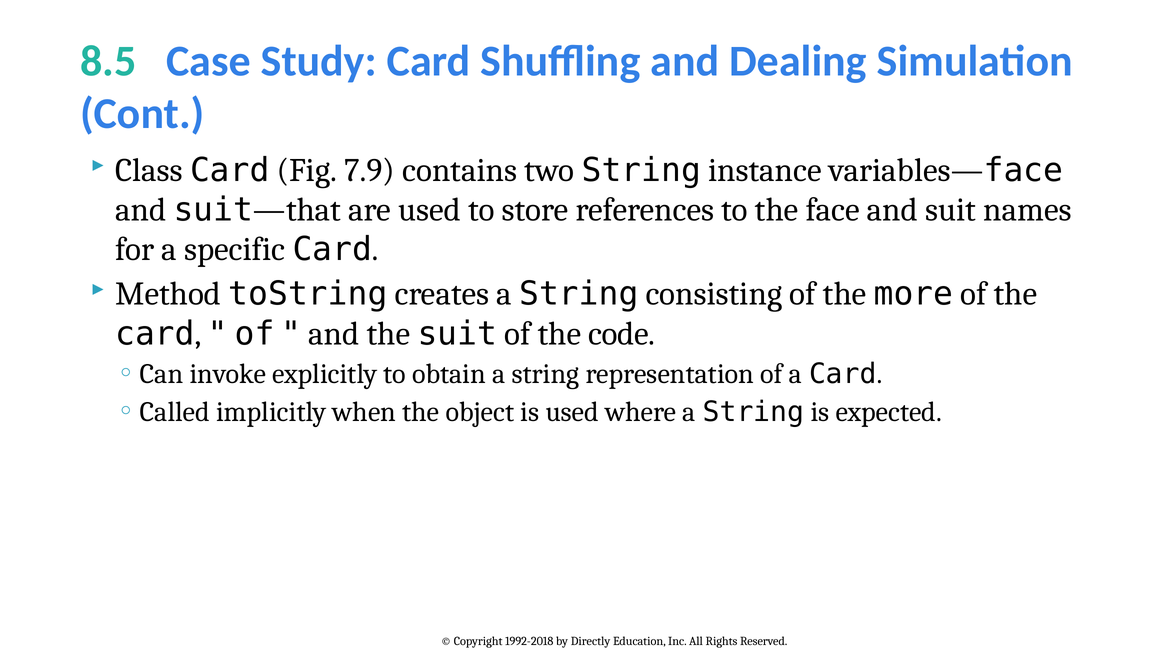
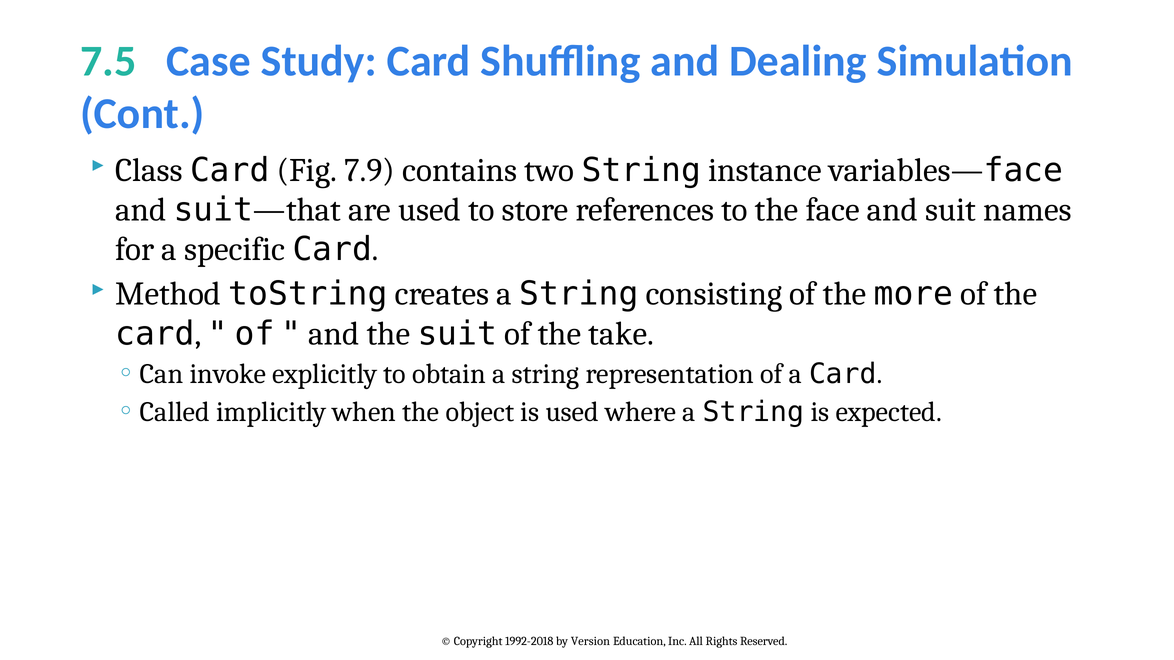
8.5: 8.5 -> 7.5
code: code -> take
Directly: Directly -> Version
